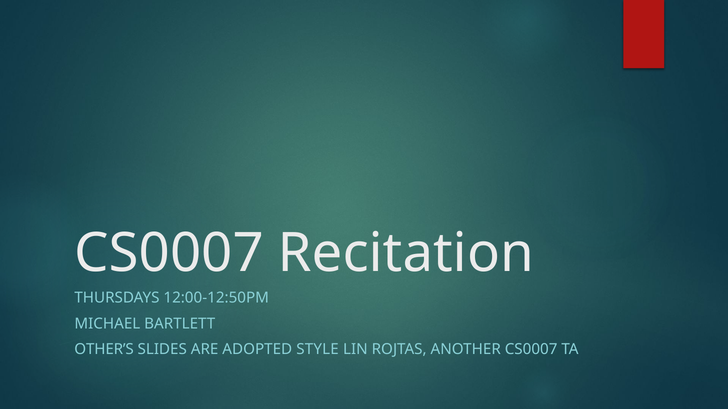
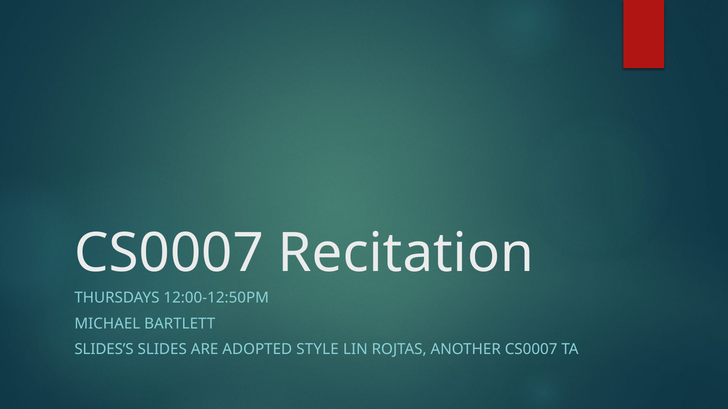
OTHER’S: OTHER’S -> SLIDES’S
